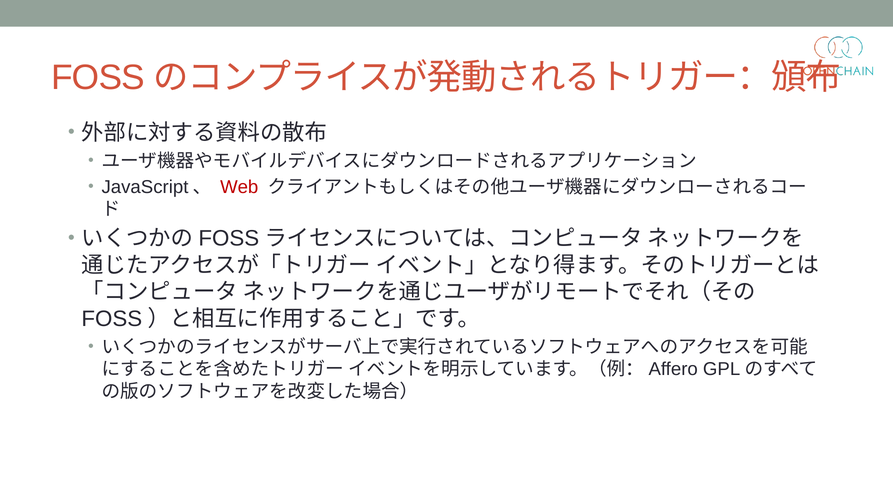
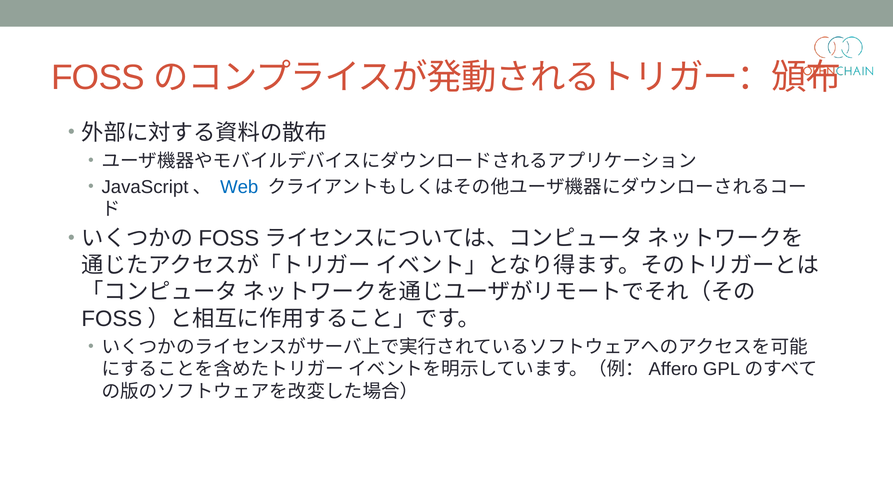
Web colour: red -> blue
